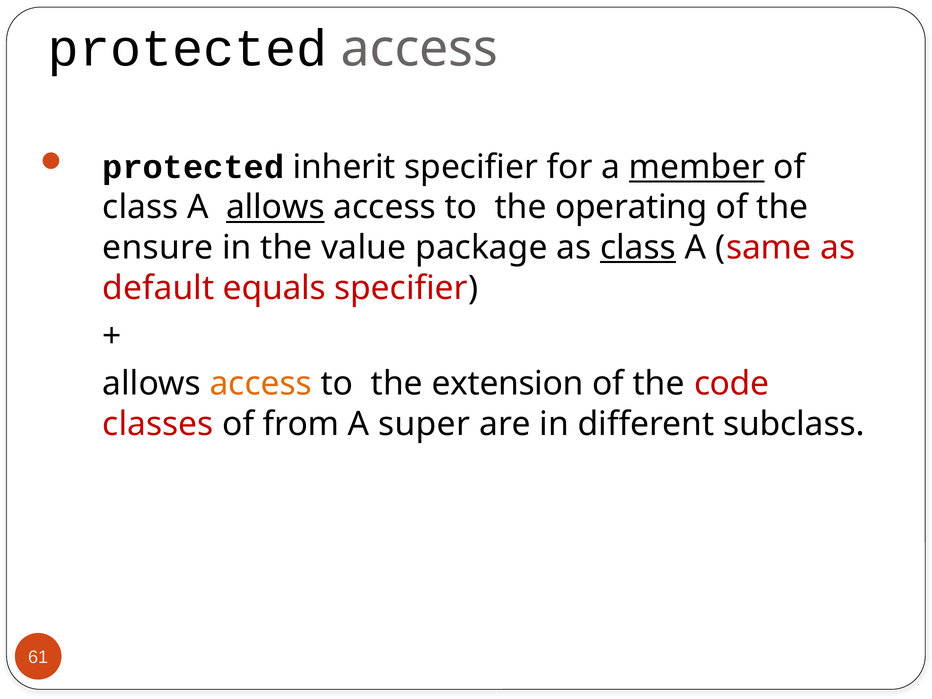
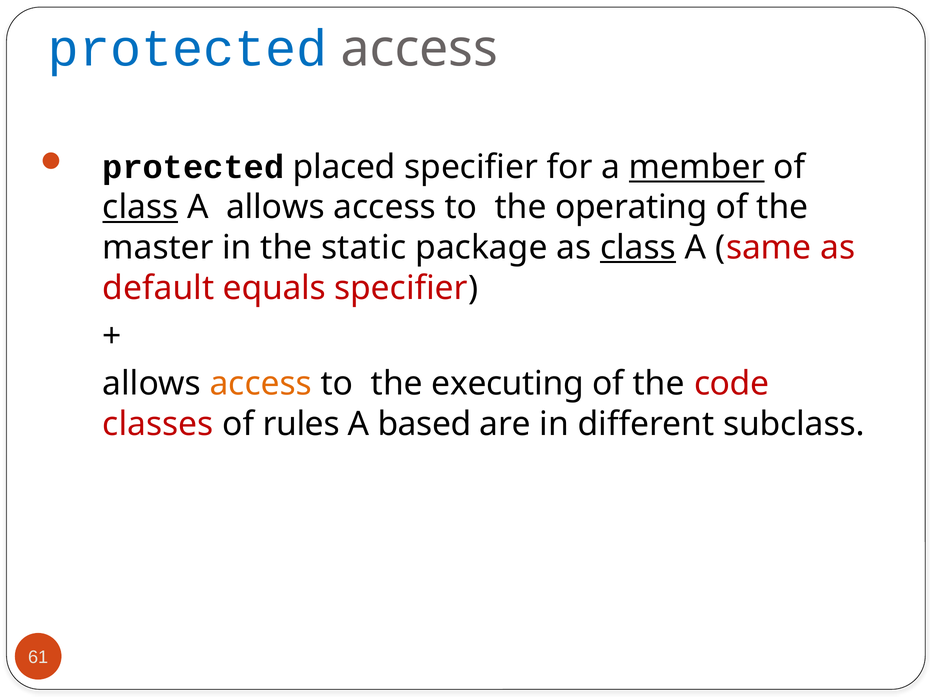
protected at (188, 49) colour: black -> blue
inherit: inherit -> placed
class at (140, 207) underline: none -> present
allows at (275, 207) underline: present -> none
ensure: ensure -> master
value: value -> static
extension: extension -> executing
from: from -> rules
super: super -> based
